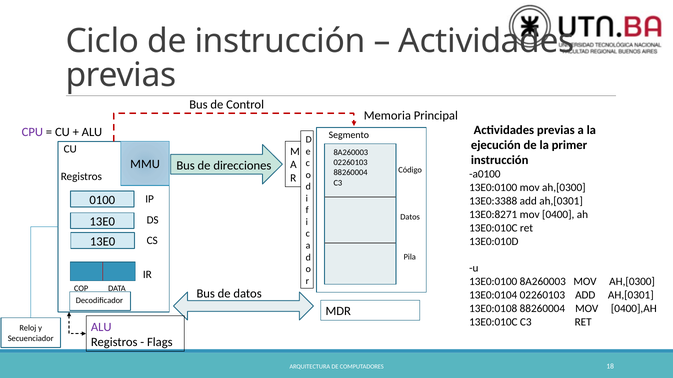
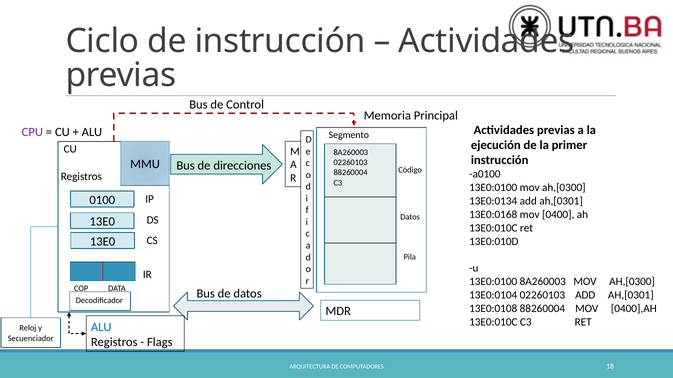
13E0:3388: 13E0:3388 -> 13E0:0134
13E0:8271: 13E0:8271 -> 13E0:0168
ALU at (101, 327) colour: purple -> blue
